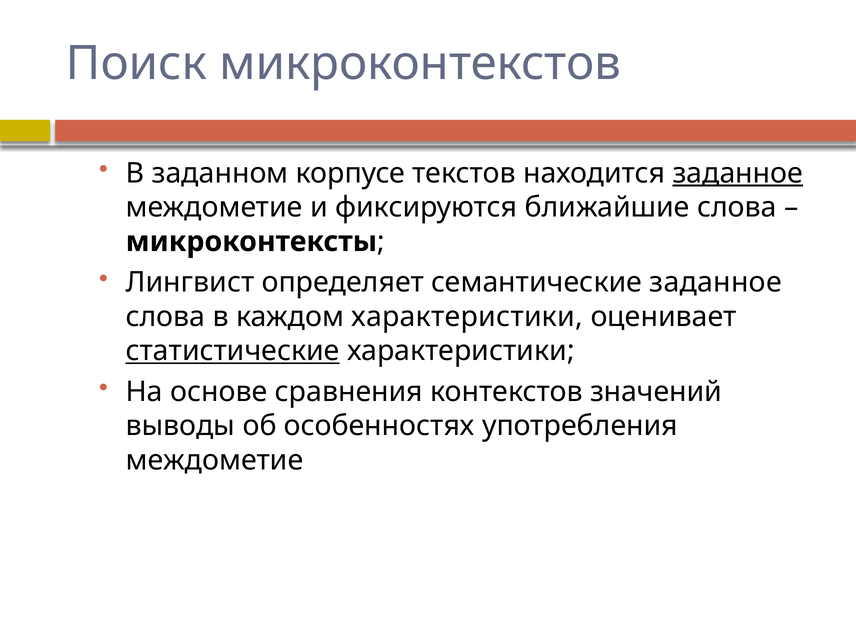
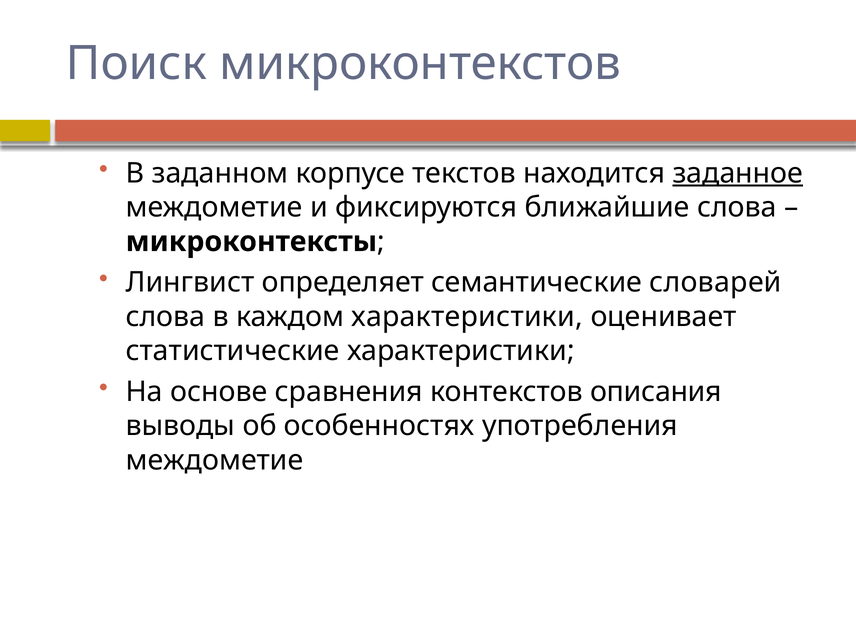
семантические заданное: заданное -> словарей
статистические underline: present -> none
значений: значений -> описания
